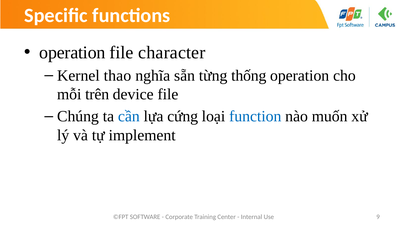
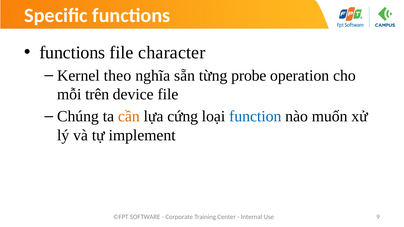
operation at (72, 53): operation -> functions
thao: thao -> theo
thống: thống -> probe
cần colour: blue -> orange
